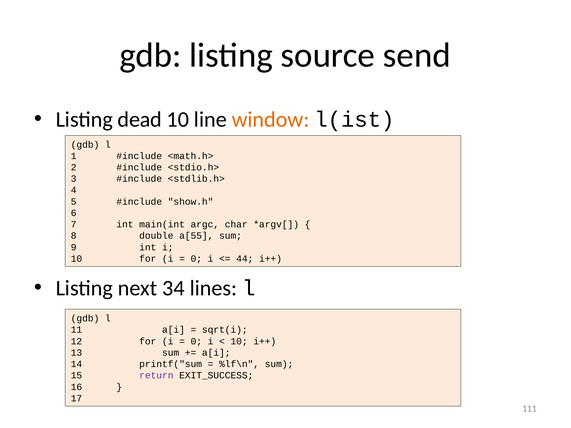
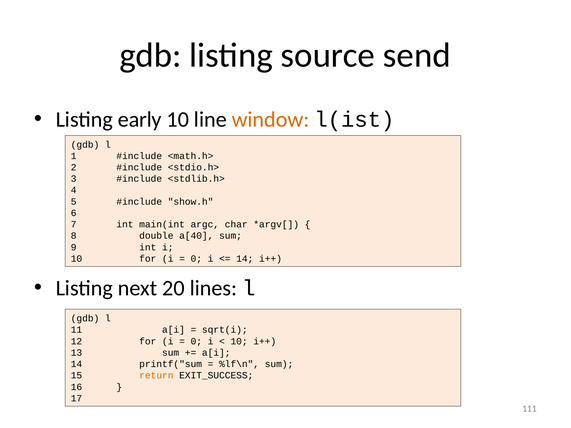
dead: dead -> early
a[55: a[55 -> a[40
44 at (245, 259): 44 -> 14
34: 34 -> 20
return colour: purple -> orange
